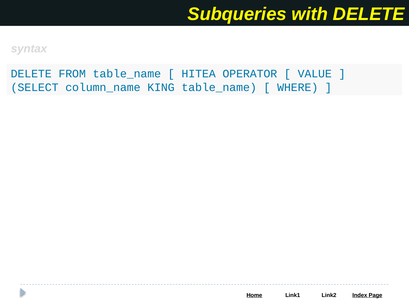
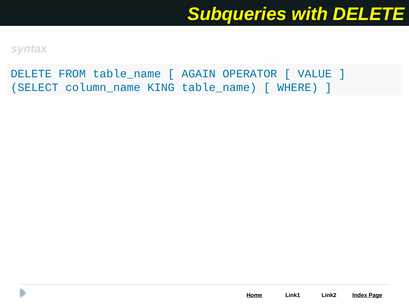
HITEA: HITEA -> AGAIN
